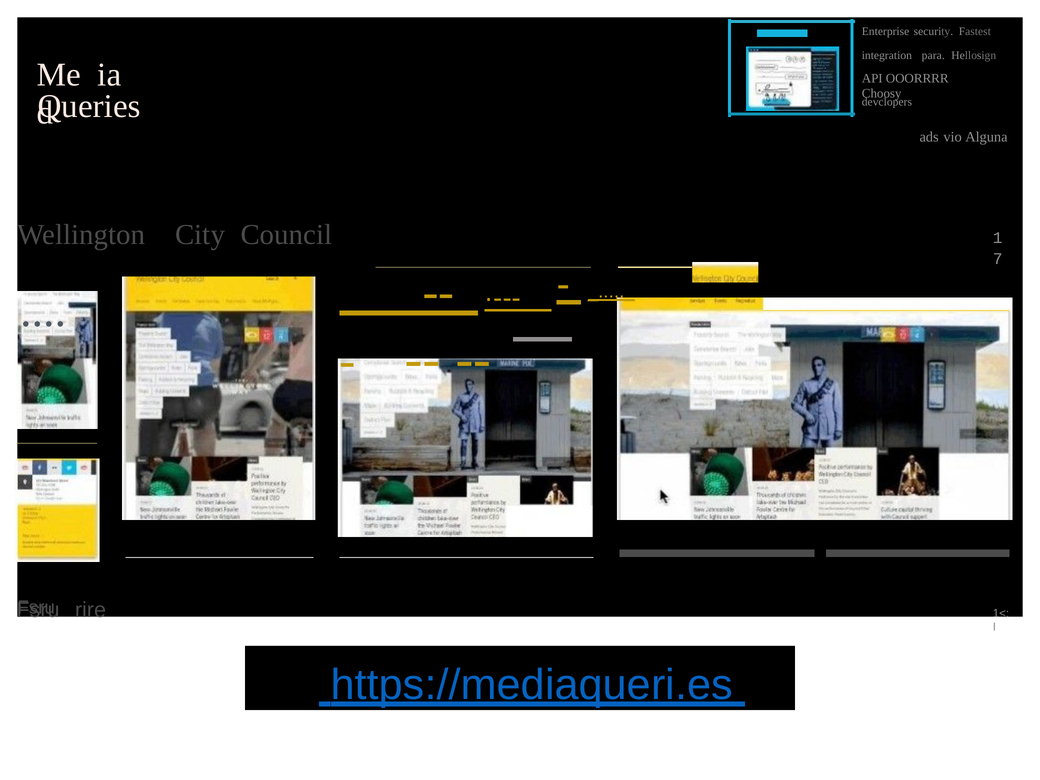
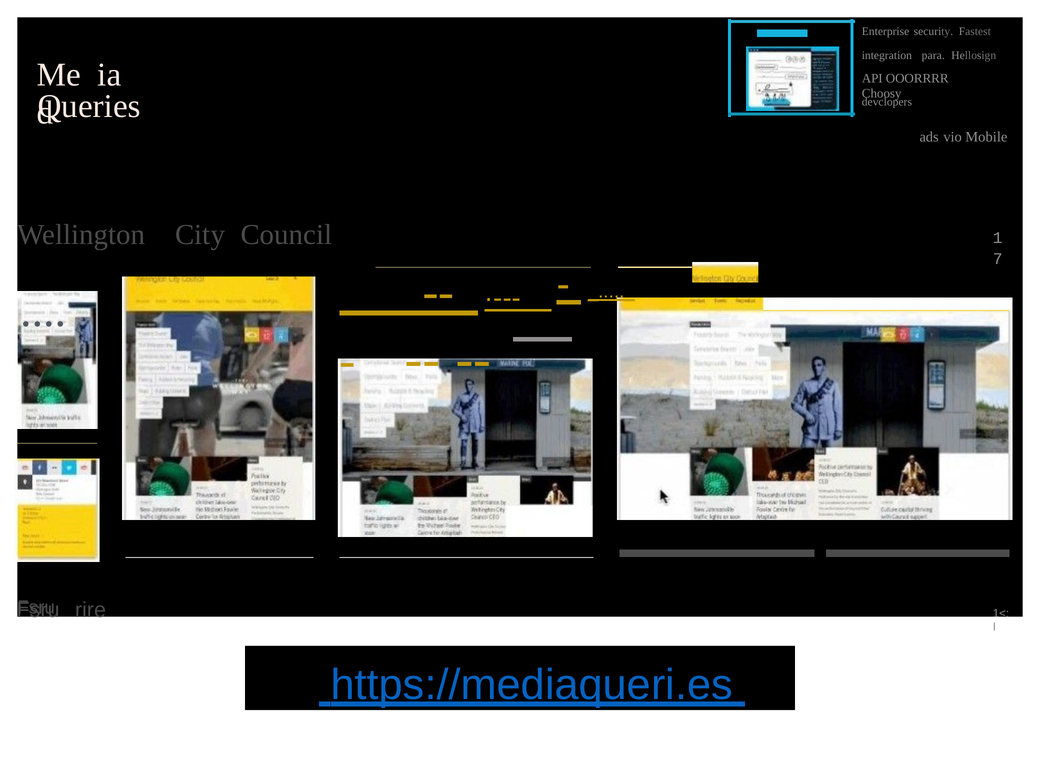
Alguna: Alguna -> Mobile
